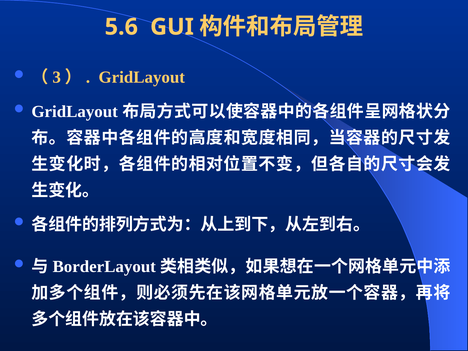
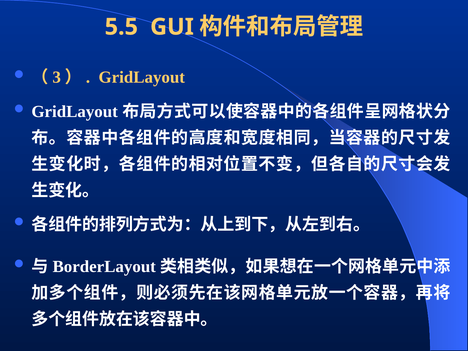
5.6: 5.6 -> 5.5
